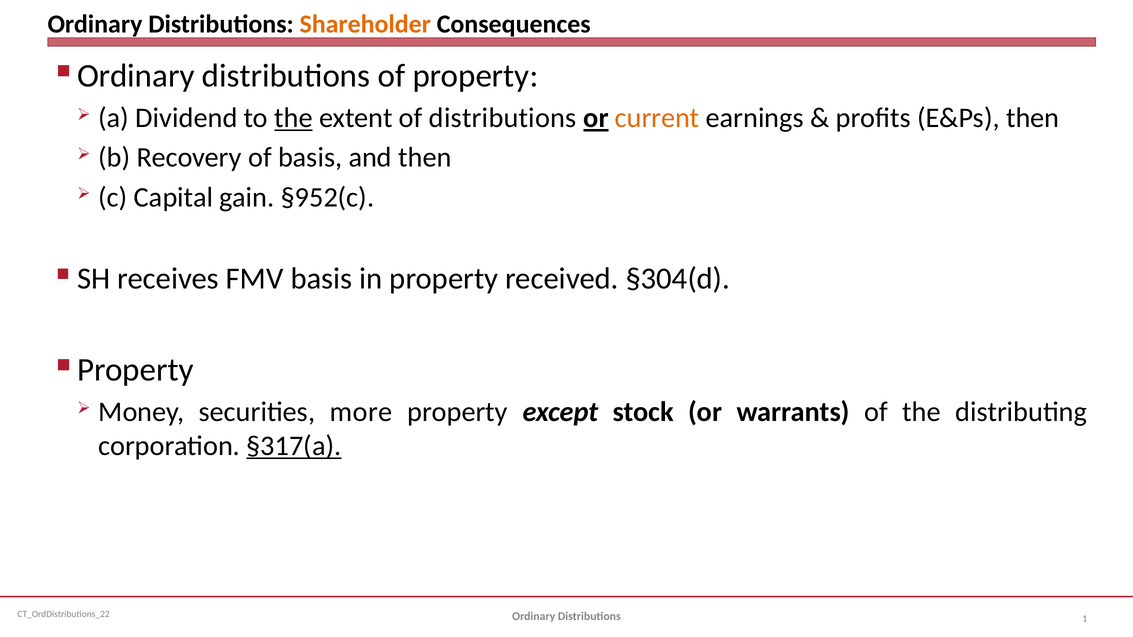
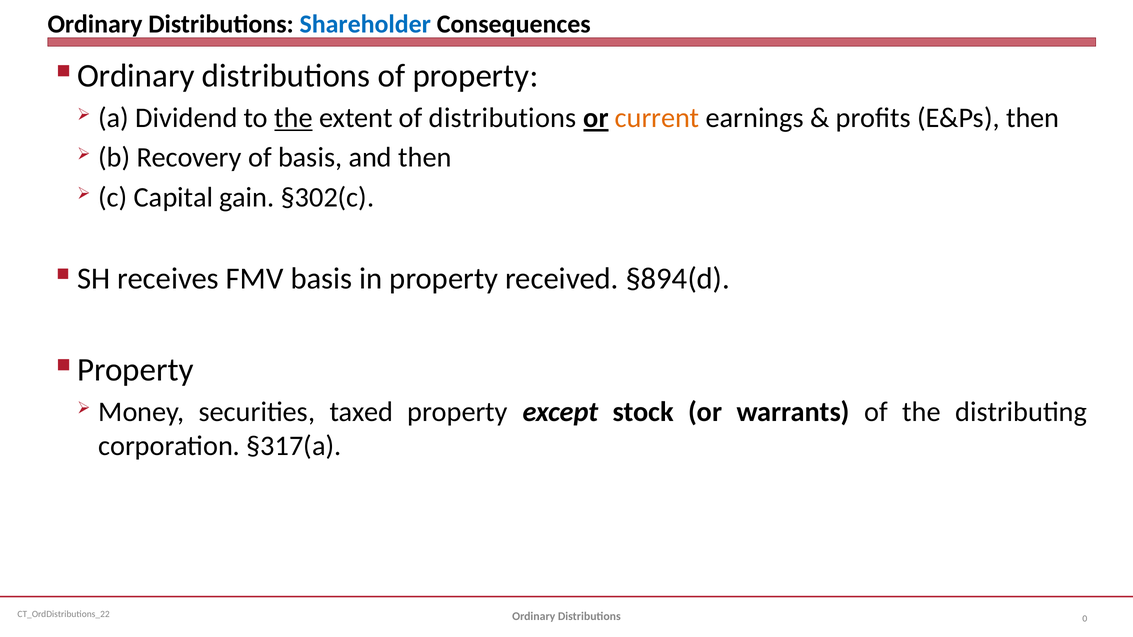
Shareholder colour: orange -> blue
§952(c: §952(c -> §302(c
§304(d: §304(d -> §894(d
more: more -> taxed
§317(a underline: present -> none
1: 1 -> 0
